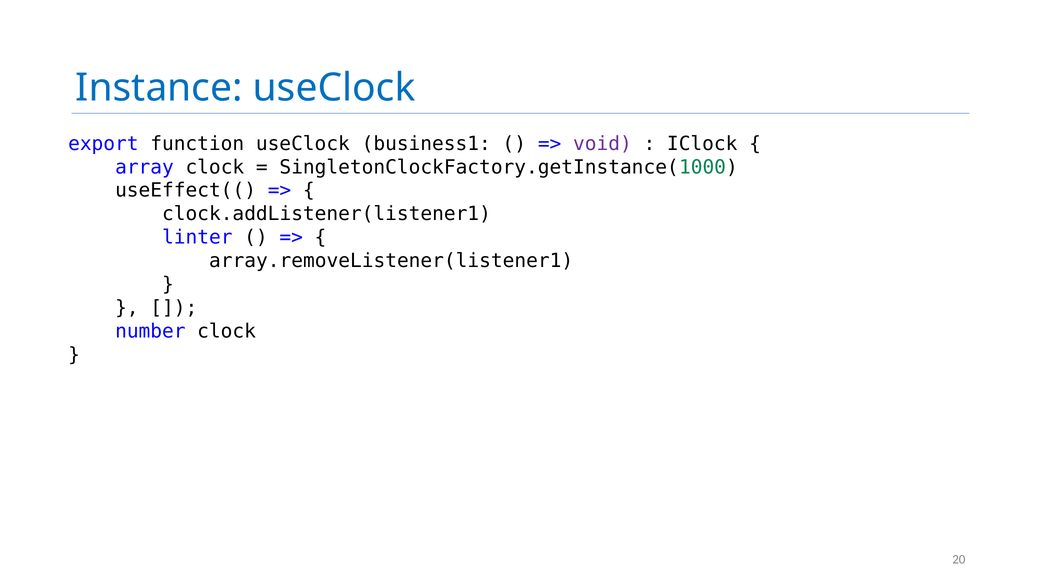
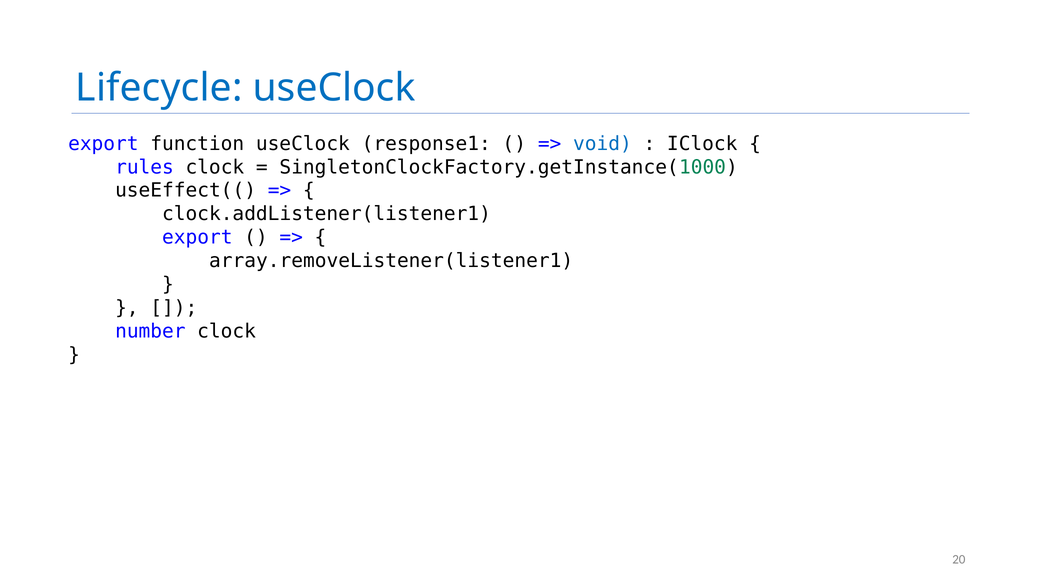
Instance: Instance -> Lifecycle
business1: business1 -> response1
void colour: purple -> blue
array: array -> rules
linter at (197, 237): linter -> export
